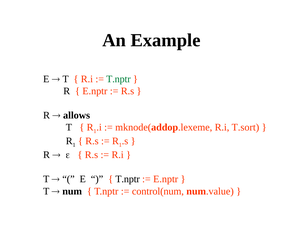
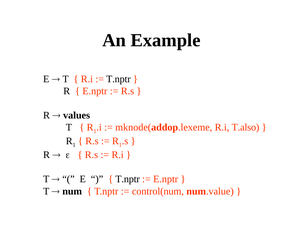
T.nptr at (118, 79) colour: green -> black
allows: allows -> values
T.sort: T.sort -> T.also
